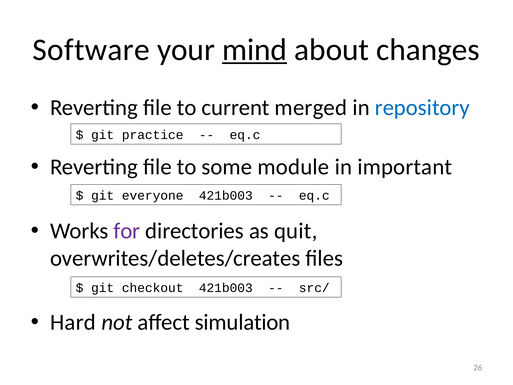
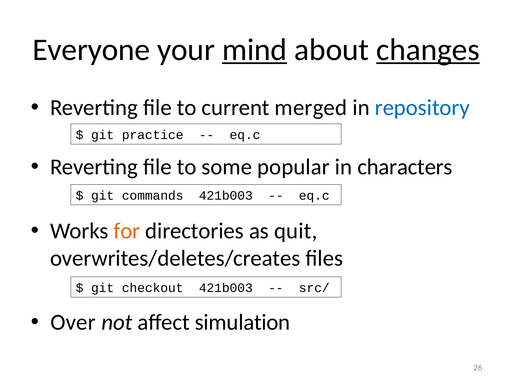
Software: Software -> Everyone
changes underline: none -> present
module: module -> popular
important: important -> characters
everyone: everyone -> commands
for colour: purple -> orange
Hard: Hard -> Over
